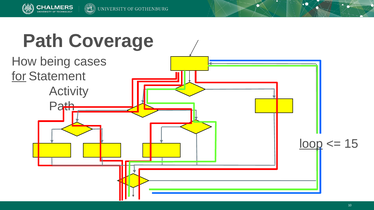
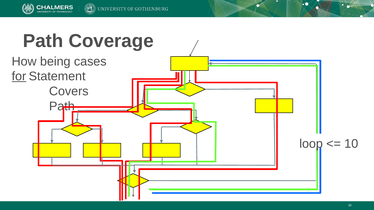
Activity: Activity -> Covers
loop underline: present -> none
15 at (351, 144): 15 -> 10
